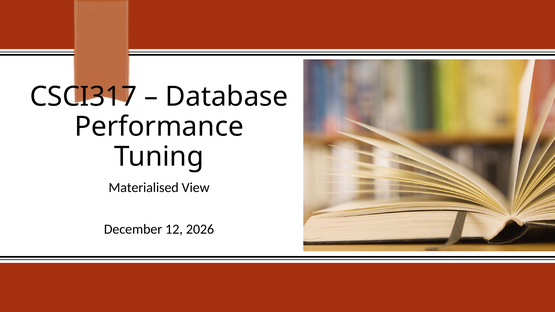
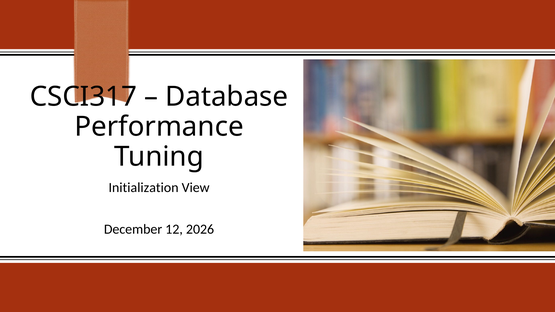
Materialised: Materialised -> Initialization
